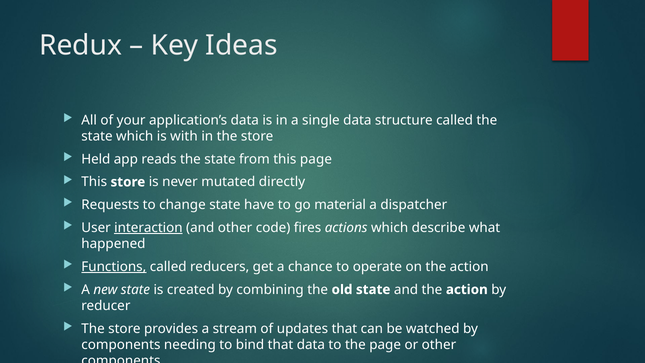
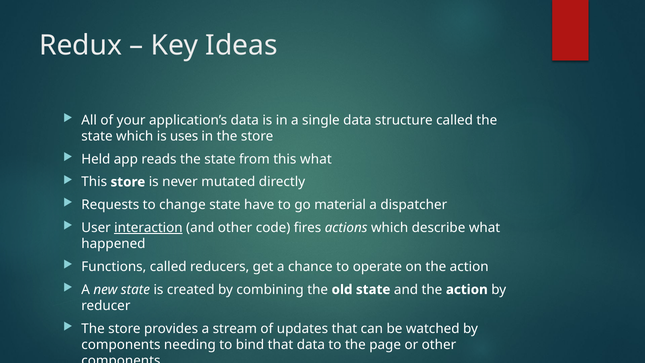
with: with -> uses
this page: page -> what
Functions underline: present -> none
